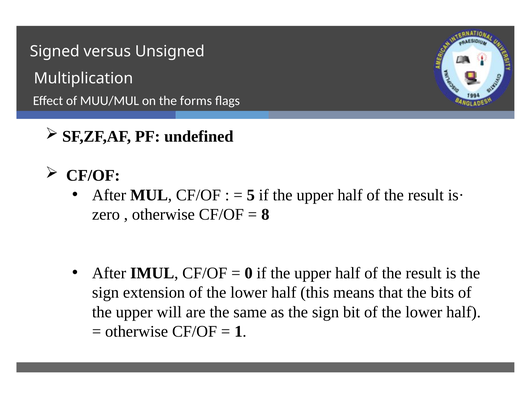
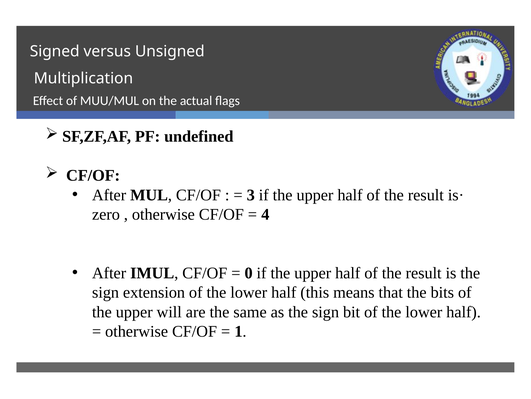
forms: forms -> actual
5: 5 -> 3
8: 8 -> 4
